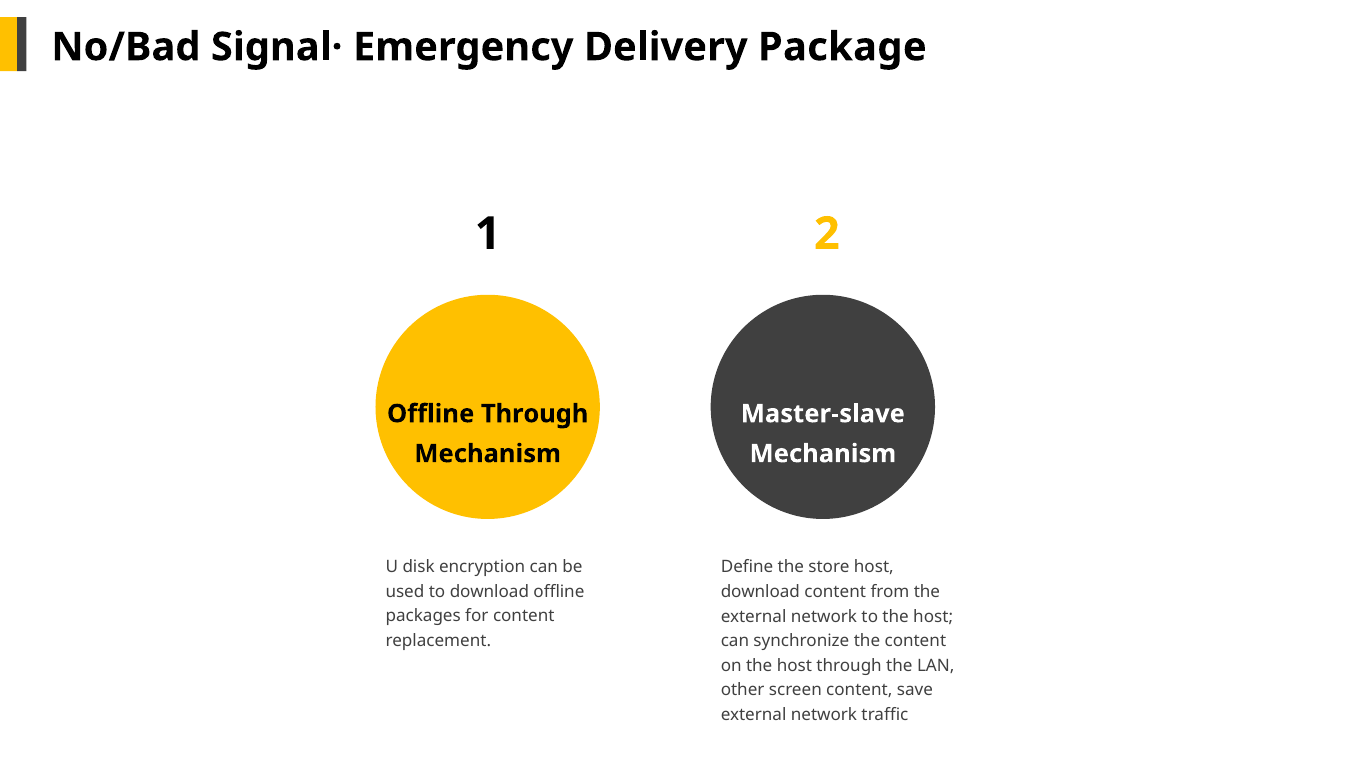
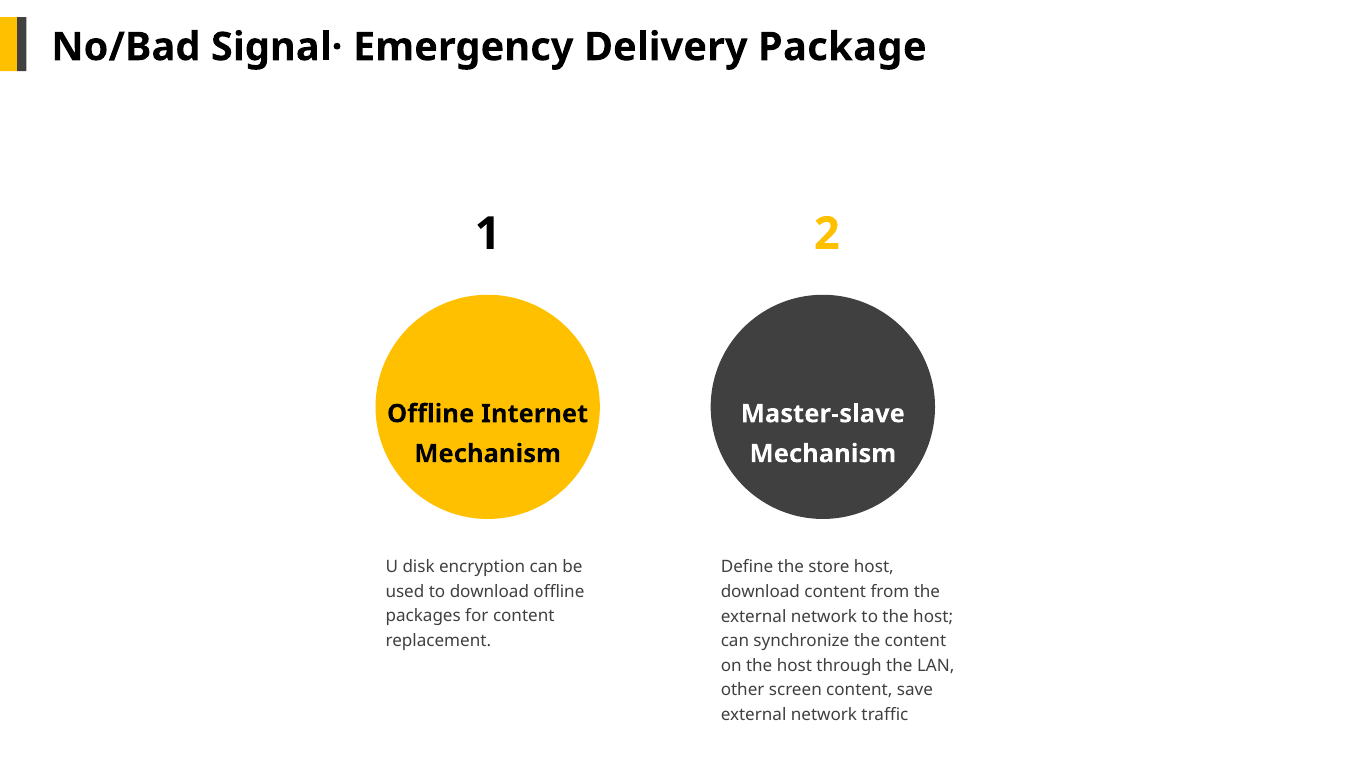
Offline Through: Through -> Internet
